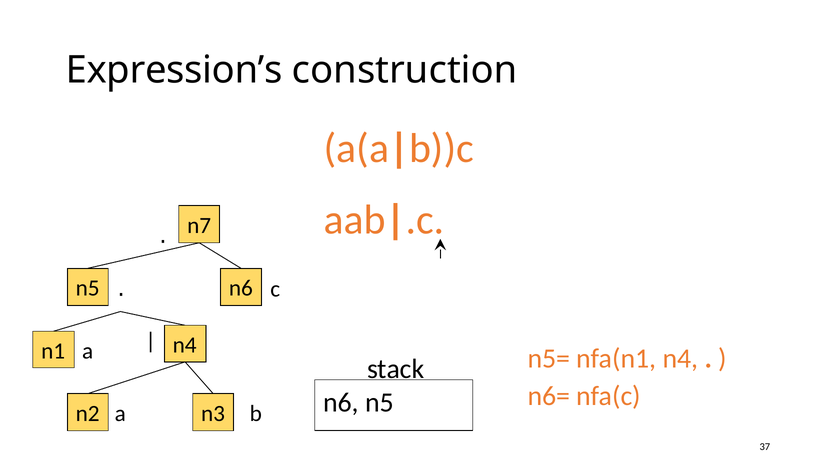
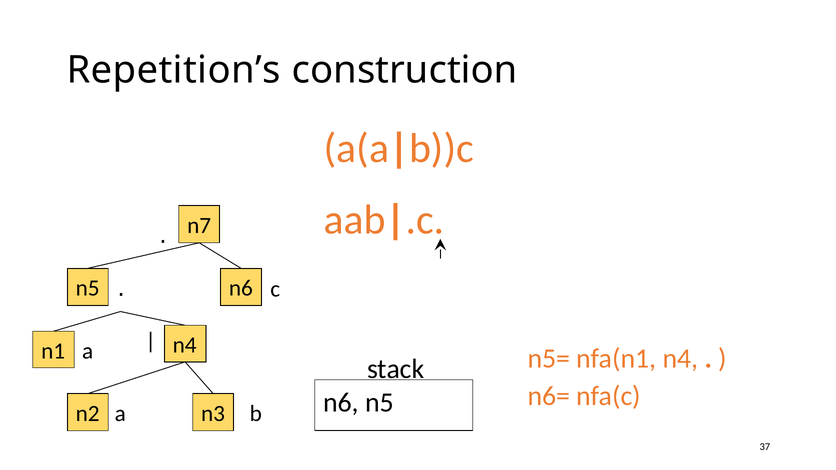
Expression’s: Expression’s -> Repetition’s
